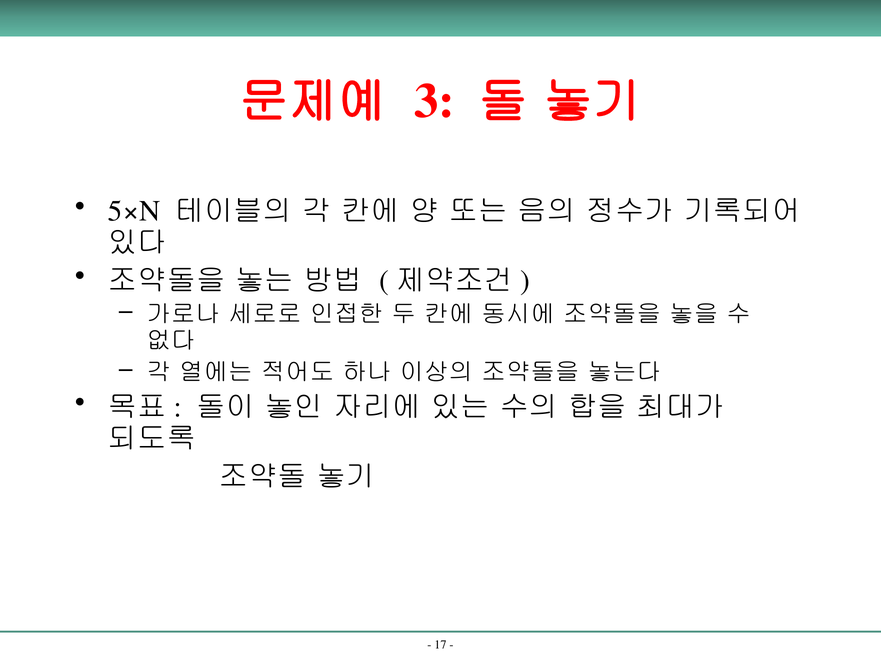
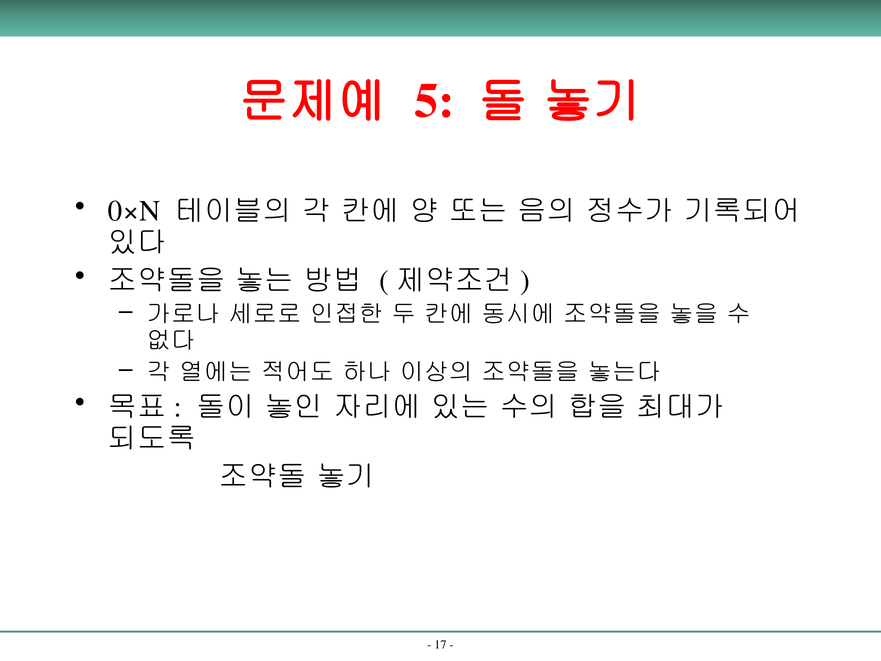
3: 3 -> 5
5×N: 5×N -> 0×N
